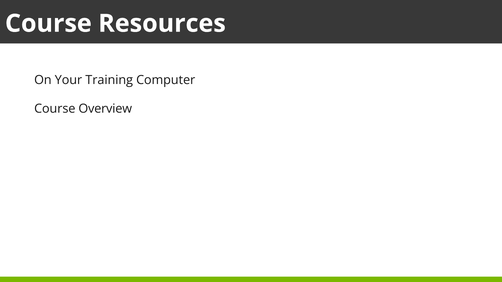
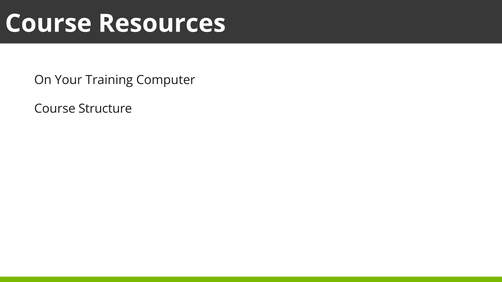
Overview: Overview -> Structure
